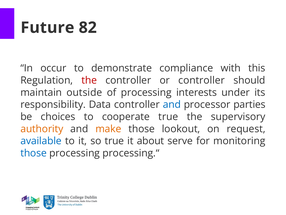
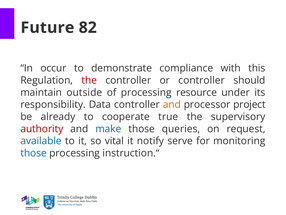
interests: interests -> resource
and at (172, 104) colour: blue -> orange
parties: parties -> project
choices: choices -> already
authority colour: orange -> red
make colour: orange -> blue
lookout: lookout -> queries
so true: true -> vital
about: about -> notify
processing.“: processing.“ -> instruction.“
